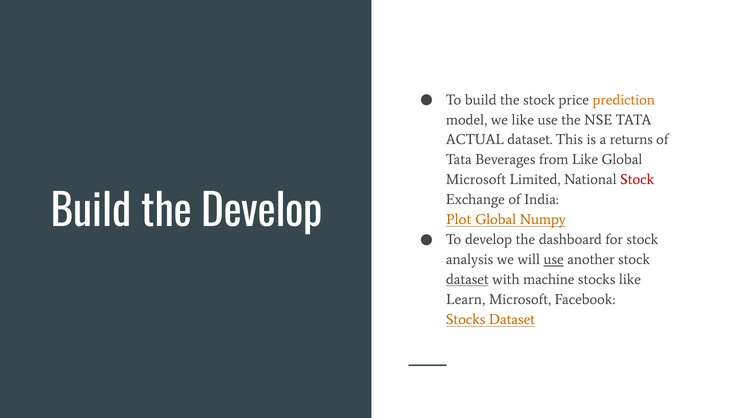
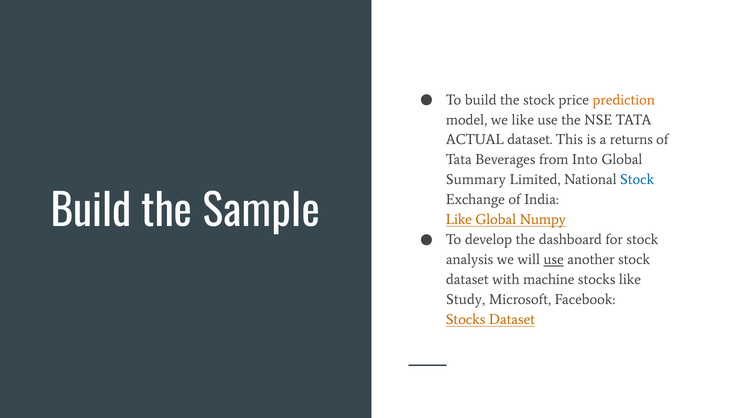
from Like: Like -> Into
Microsoft at (476, 180): Microsoft -> Summary
Stock at (637, 180) colour: red -> blue
the Develop: Develop -> Sample
Plot at (459, 219): Plot -> Like
dataset at (467, 280) underline: present -> none
Learn: Learn -> Study
